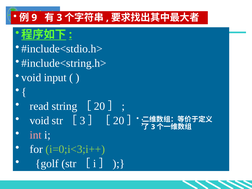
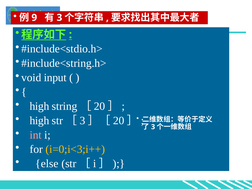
read at (39, 106): read -> high
void at (39, 121): void -> high
i=0;i<3;i++ colour: light green -> yellow
golf: golf -> else
